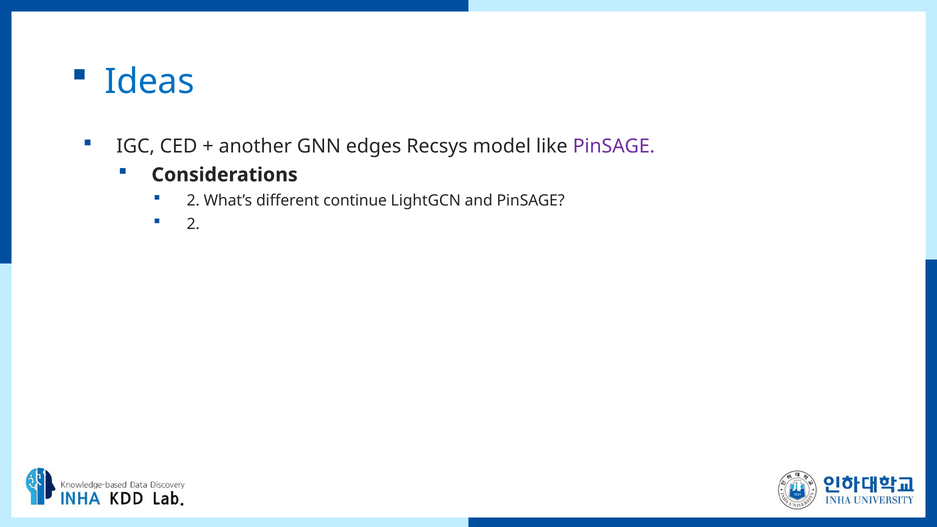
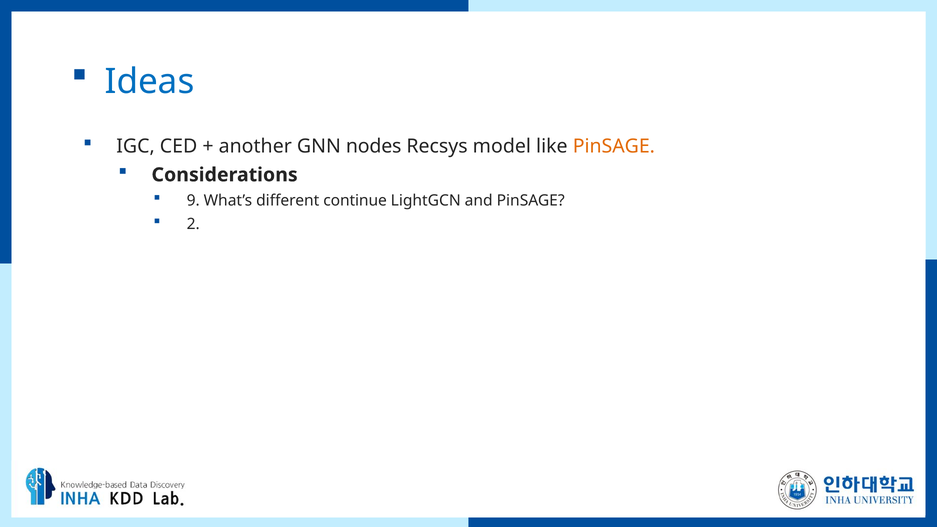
edges: edges -> nodes
PinSAGE at (614, 147) colour: purple -> orange
2 at (193, 201): 2 -> 9
